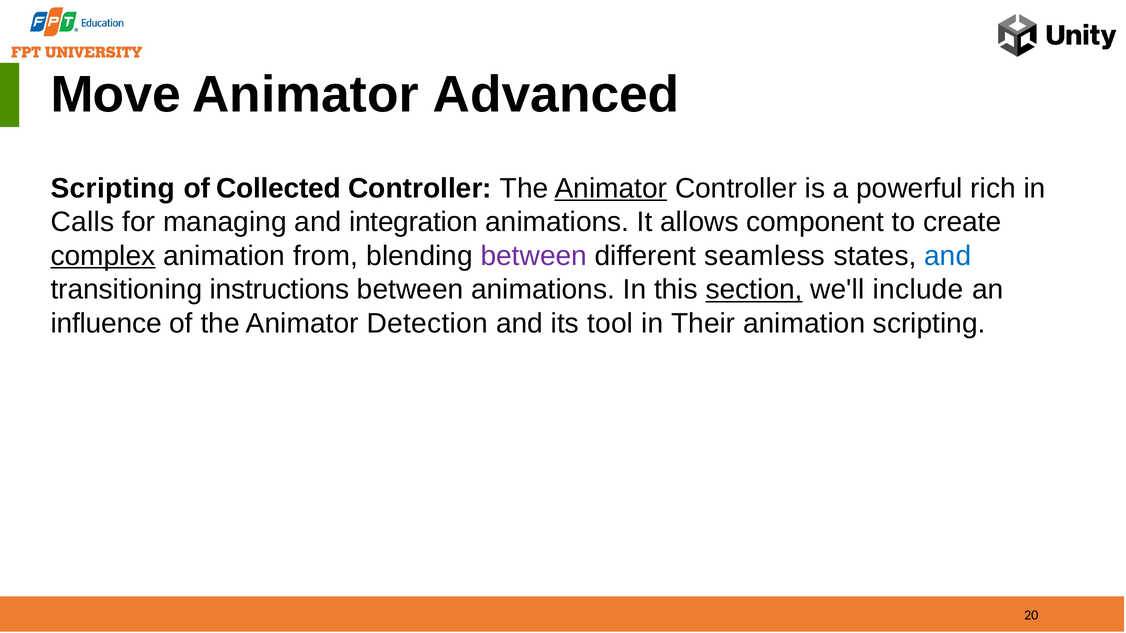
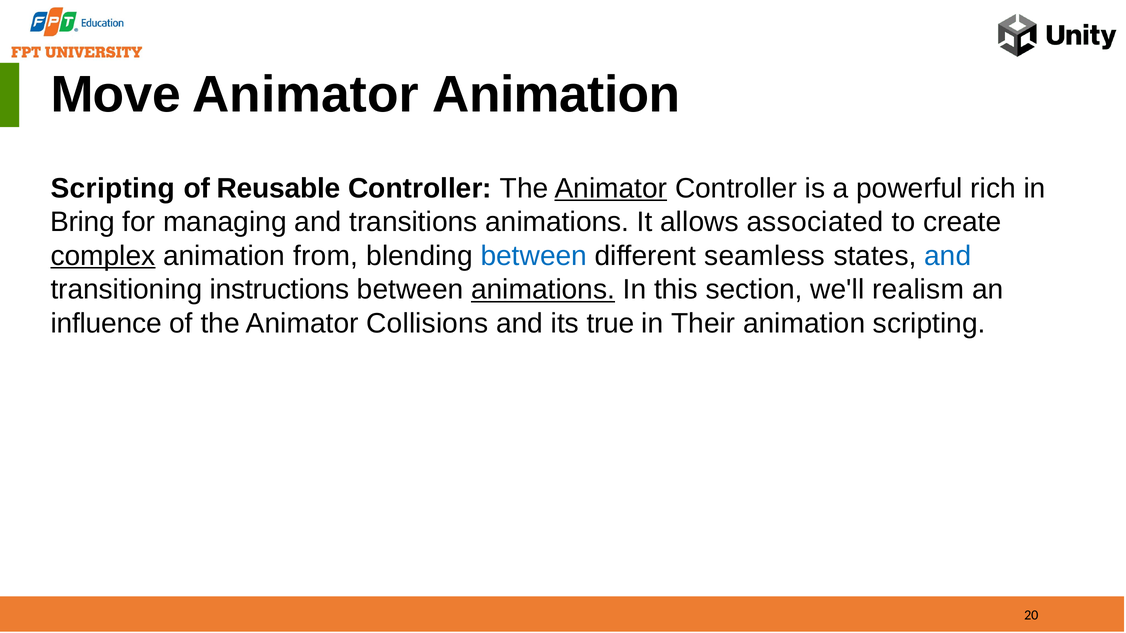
Animator Advanced: Advanced -> Animation
Collected: Collected -> Reusable
Calls: Calls -> Bring
integration: integration -> transitions
component: component -> associated
between at (534, 256) colour: purple -> blue
animations at (543, 290) underline: none -> present
section underline: present -> none
include: include -> realism
Detection: Detection -> Collisions
tool: tool -> true
